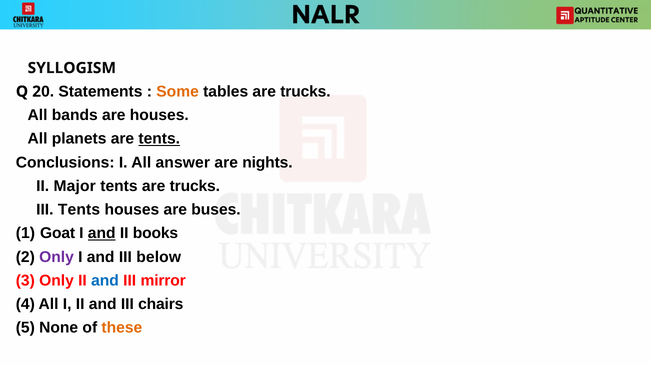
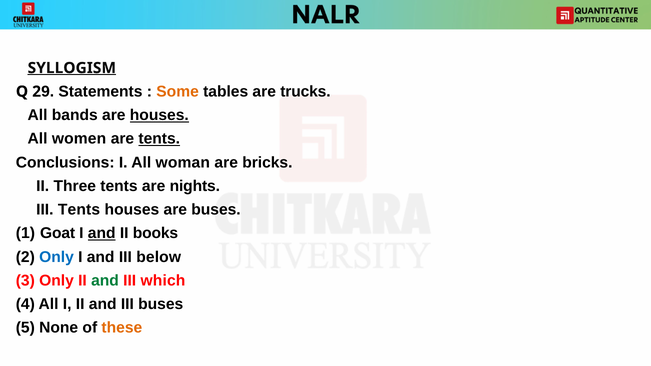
SYLLOGISM underline: none -> present
0: 0 -> 9
houses at (159, 115) underline: none -> present
planets: planets -> women
answer: answer -> woman
nights: nights -> bricks
Major: Major -> Three
tents are trucks: trucks -> nights
Only at (56, 257) colour: purple -> blue
and at (105, 281) colour: blue -> green
mirror: mirror -> which
III chairs: chairs -> buses
